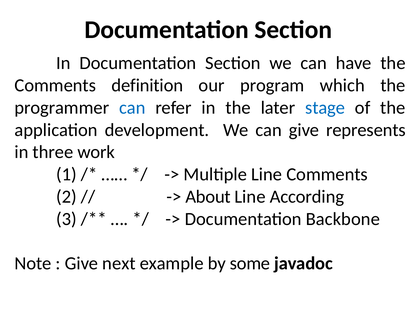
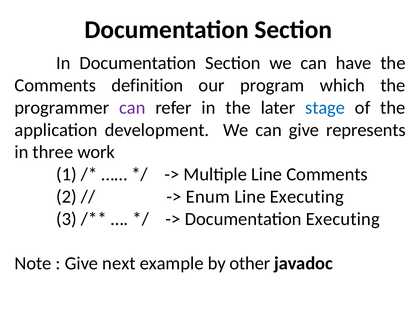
can at (132, 108) colour: blue -> purple
About: About -> Enum
Line According: According -> Executing
Documentation Backbone: Backbone -> Executing
some: some -> other
